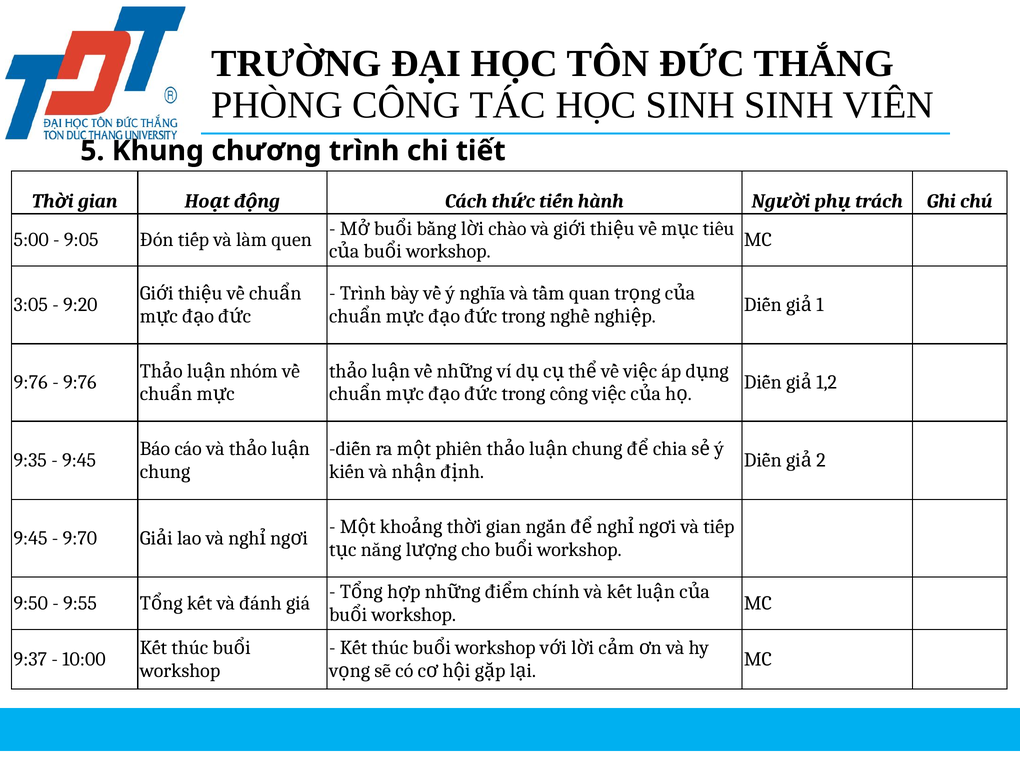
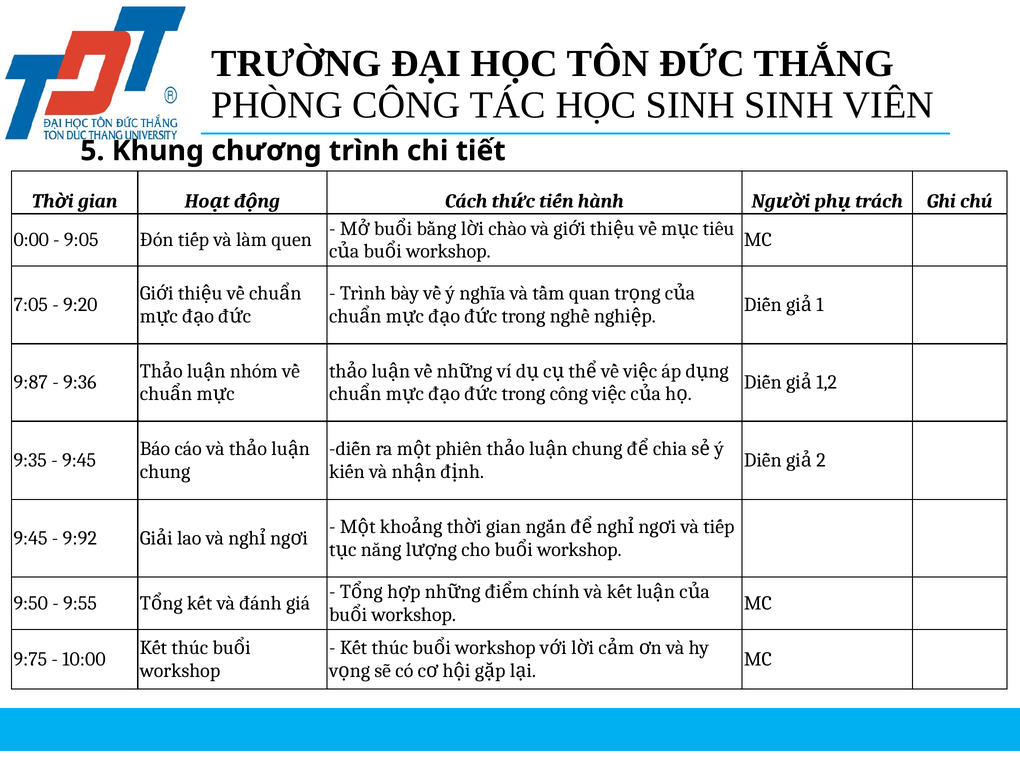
5:00: 5:00 -> 0:00
3:05: 3:05 -> 7:05
9:76 at (31, 382): 9:76 -> 9:87
9:76 at (80, 382): 9:76 -> 9:36
9:70: 9:70 -> 9:92
9:37: 9:37 -> 9:75
